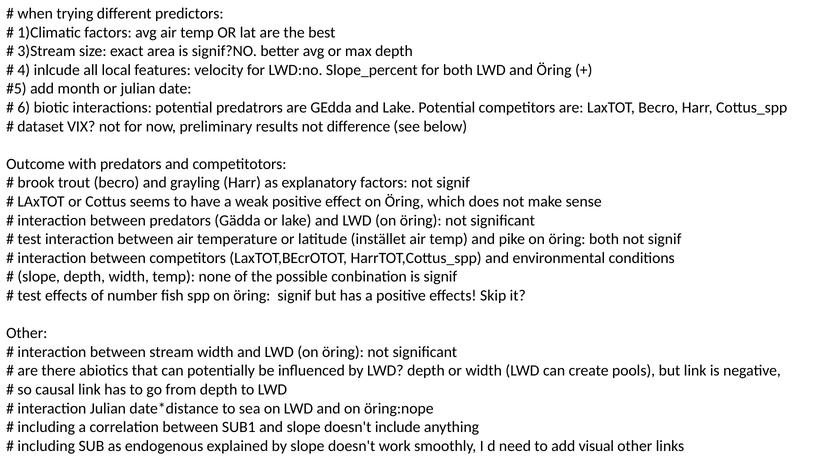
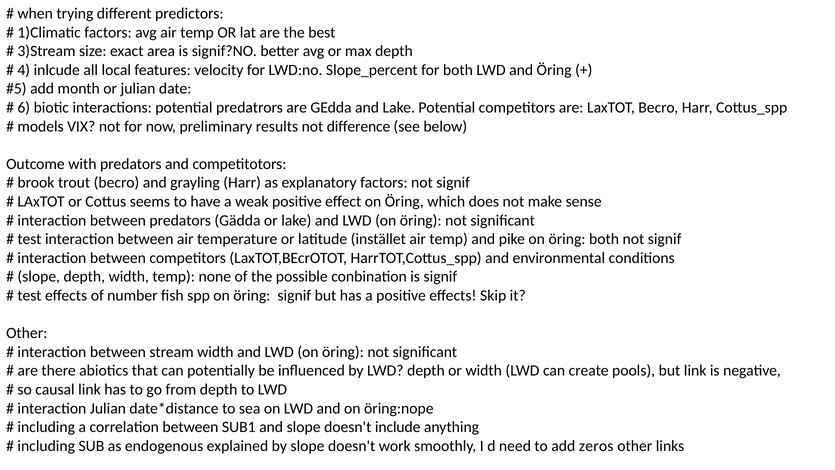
dataset: dataset -> models
visual: visual -> zeros
